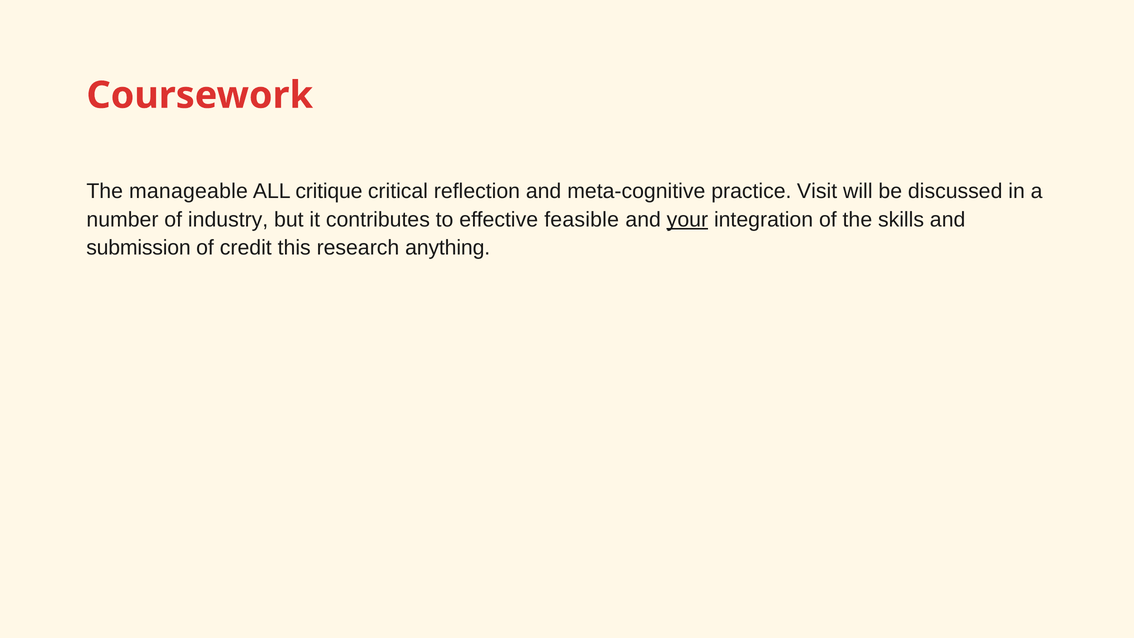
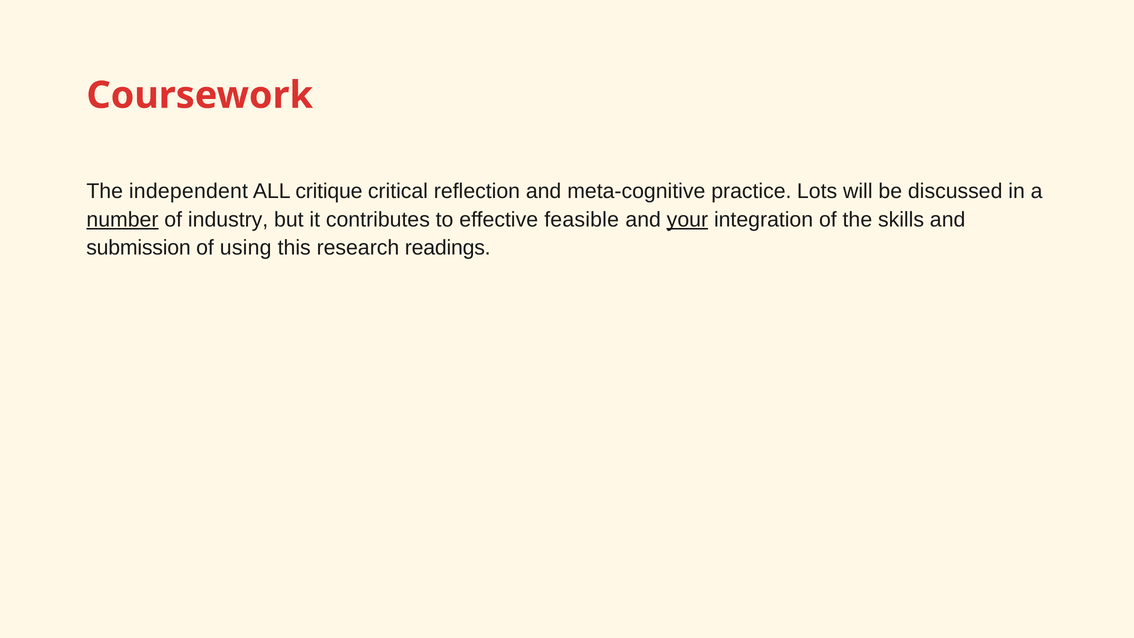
manageable: manageable -> independent
Visit: Visit -> Lots
number underline: none -> present
credit: credit -> using
anything: anything -> readings
